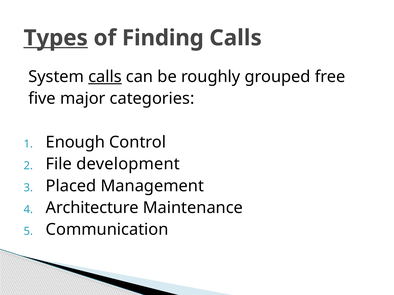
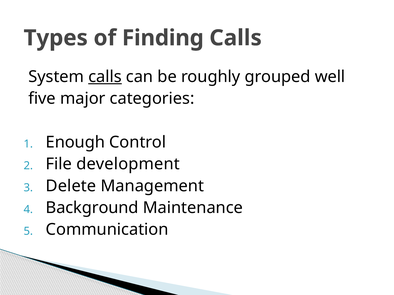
Types underline: present -> none
free: free -> well
Placed: Placed -> Delete
Architecture: Architecture -> Background
